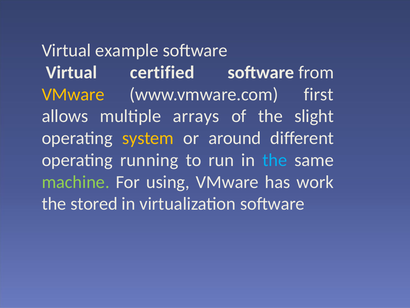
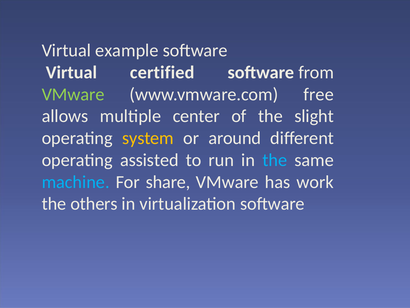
VMware at (73, 94) colour: yellow -> light green
first: first -> free
arrays: arrays -> center
running: running -> assisted
machine colour: light green -> light blue
using: using -> share
stored: stored -> others
